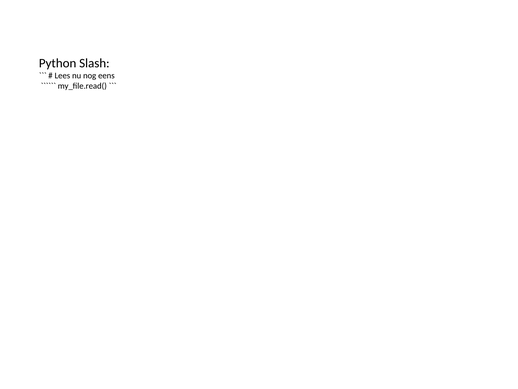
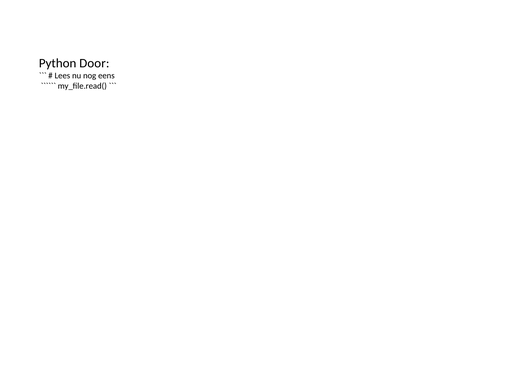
Slash: Slash -> Door
